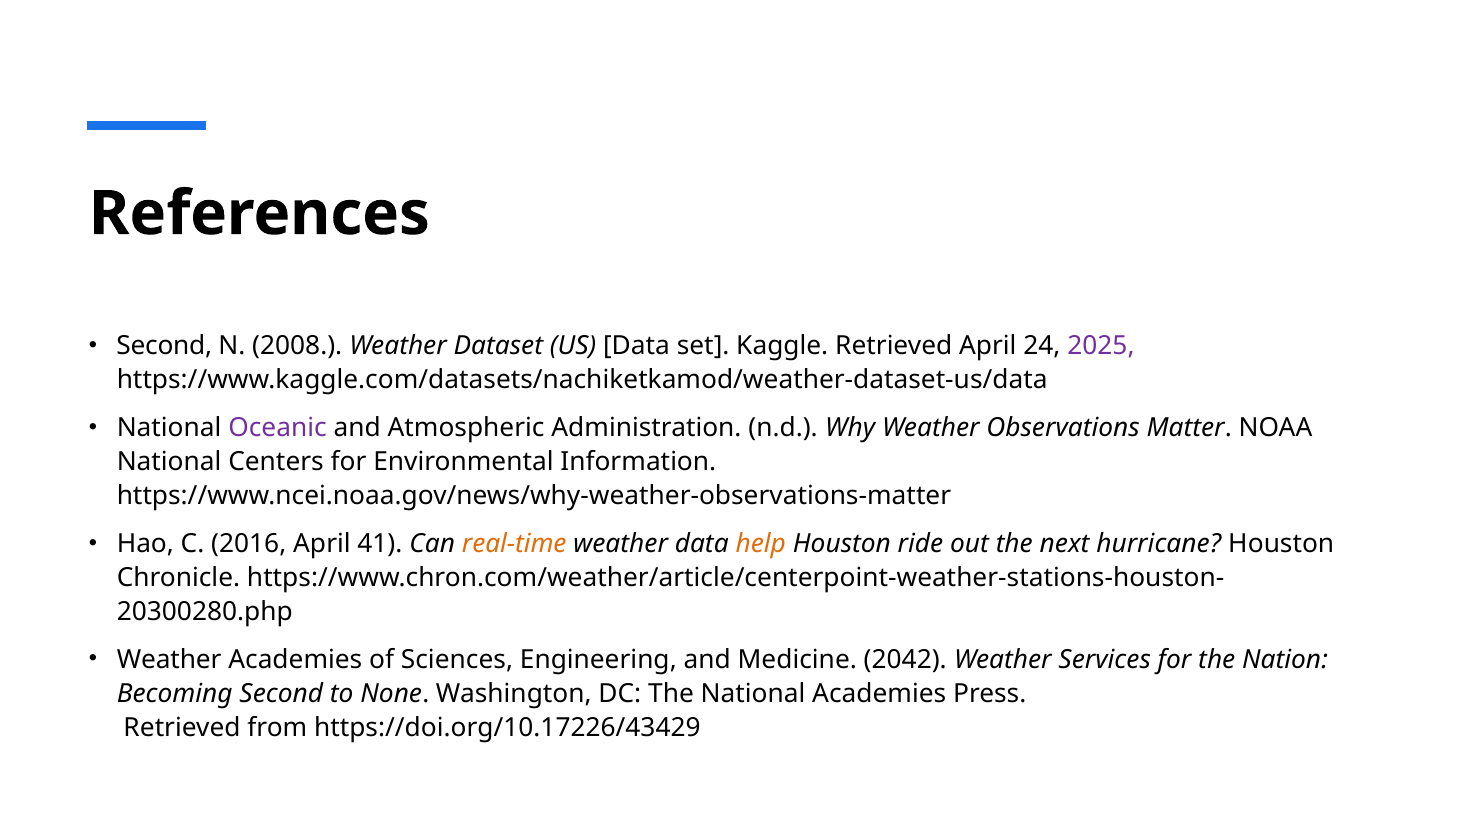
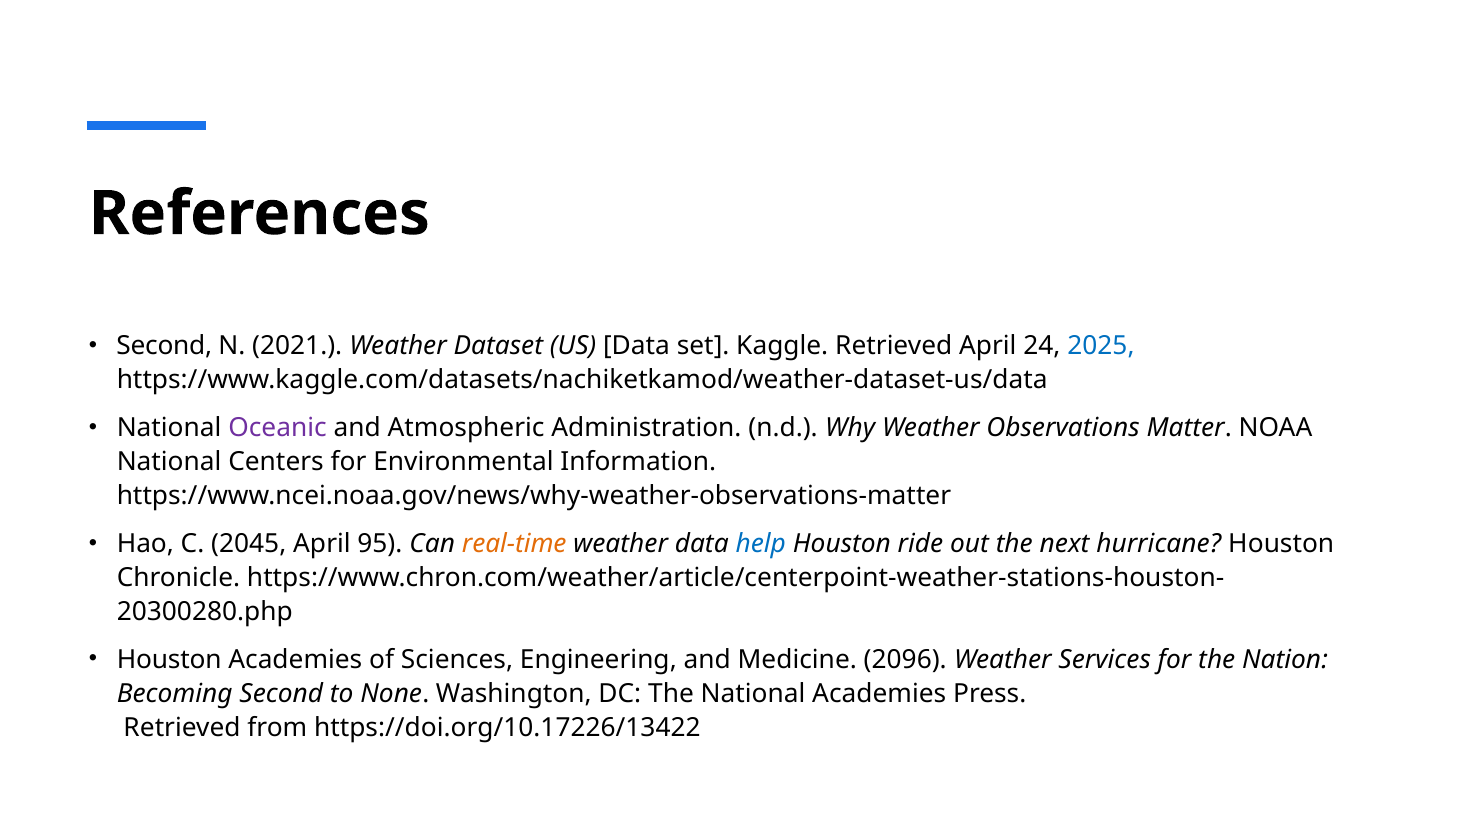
2008: 2008 -> 2021
2025 colour: purple -> blue
2016: 2016 -> 2045
41: 41 -> 95
help colour: orange -> blue
Weather at (169, 660): Weather -> Houston
2042: 2042 -> 2096
https://doi.org/10.17226/43429: https://doi.org/10.17226/43429 -> https://doi.org/10.17226/13422
